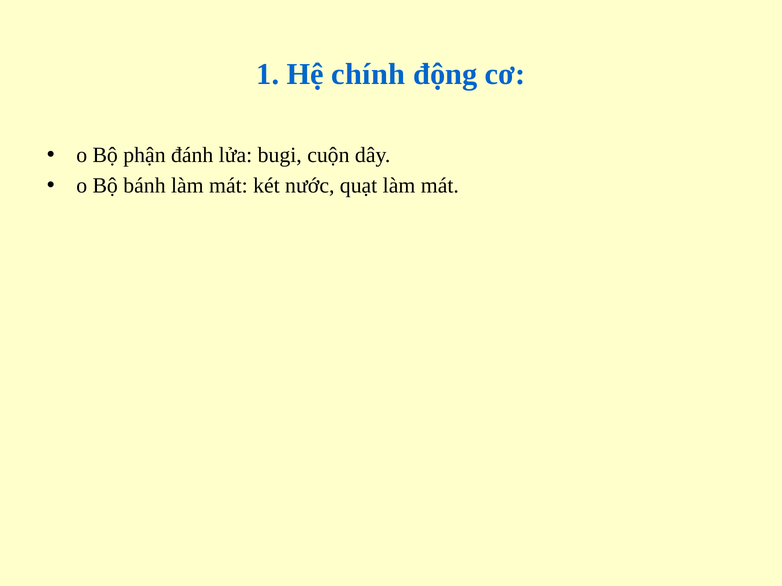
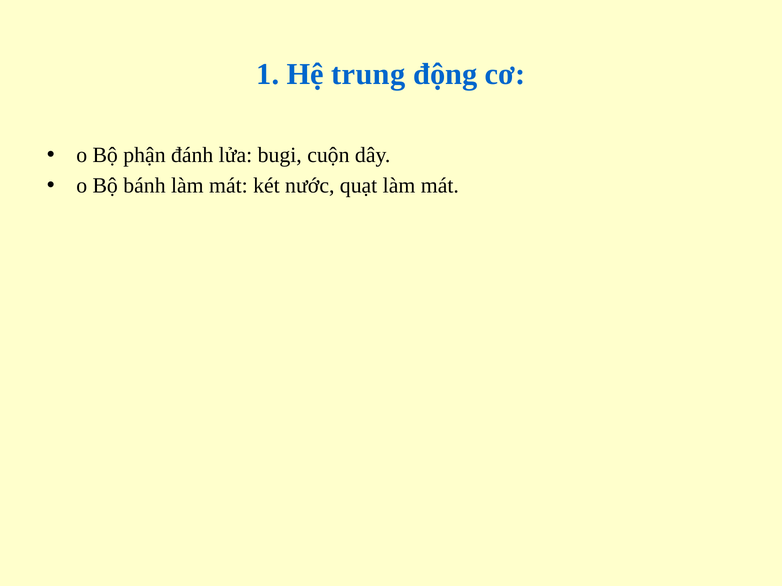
chính: chính -> trung
